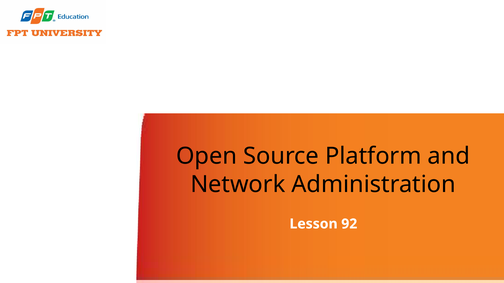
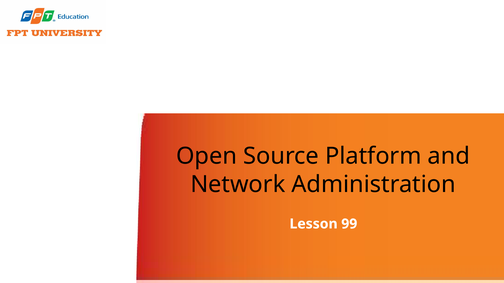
92: 92 -> 99
